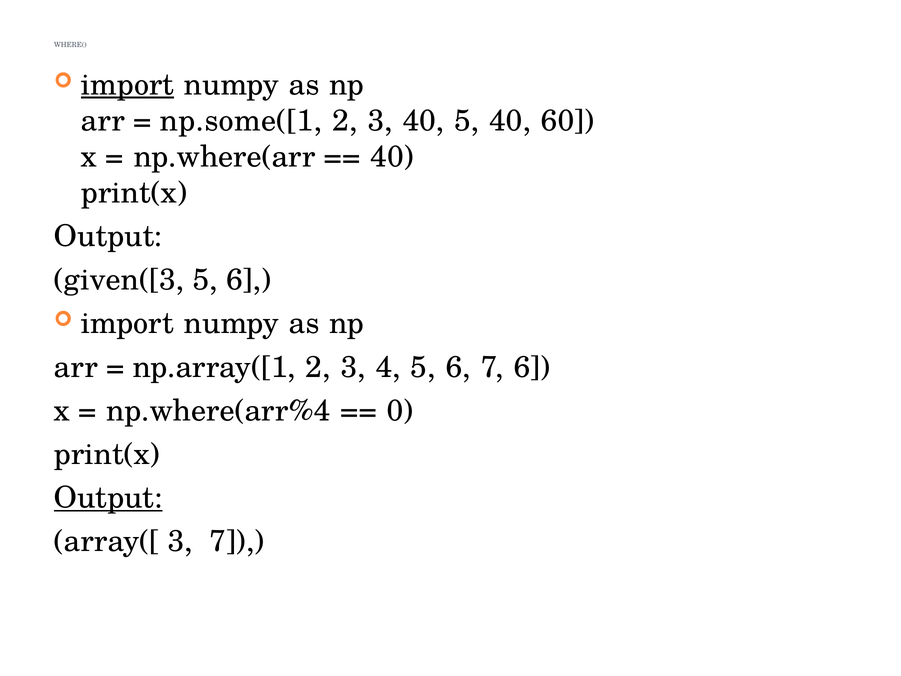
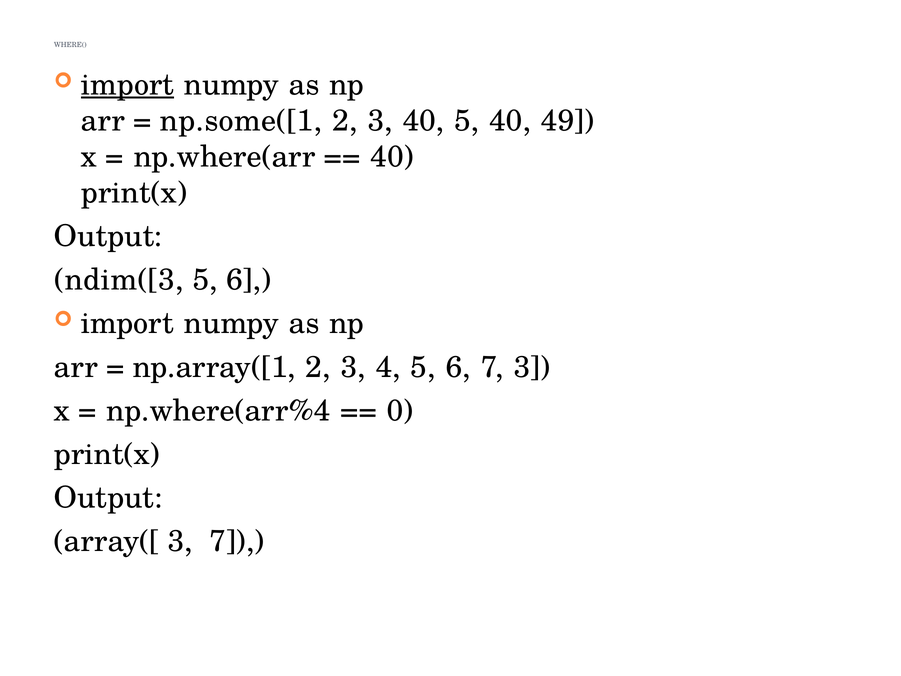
60: 60 -> 49
given([3: given([3 -> ndim([3
7 6: 6 -> 3
Output at (108, 498) underline: present -> none
